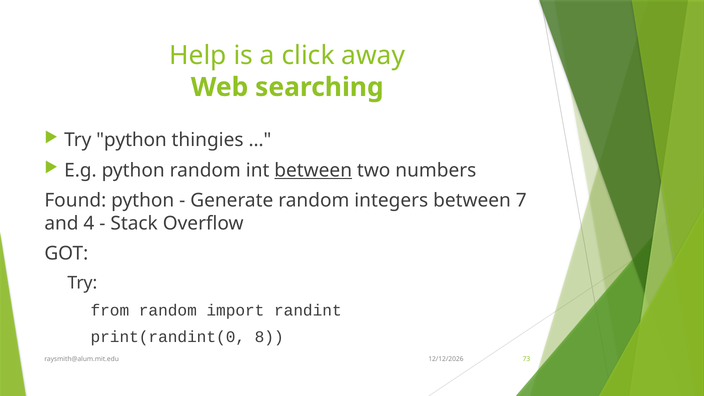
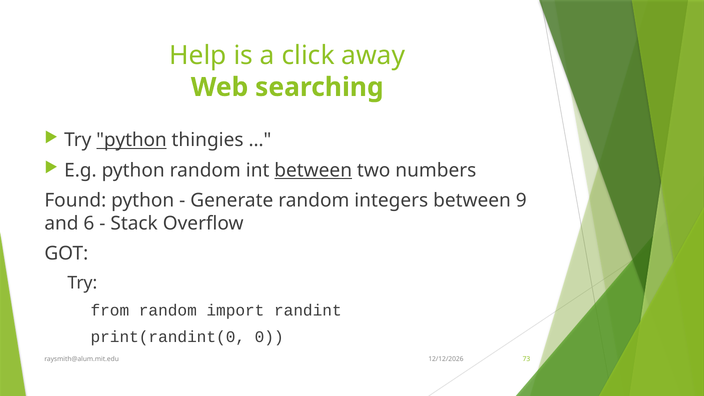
python at (132, 140) underline: none -> present
7: 7 -> 9
4: 4 -> 6
8: 8 -> 0
